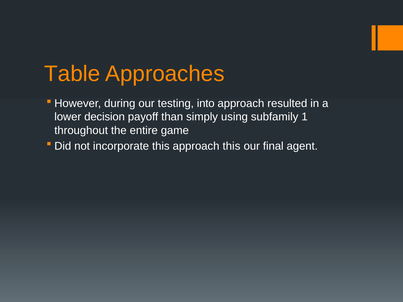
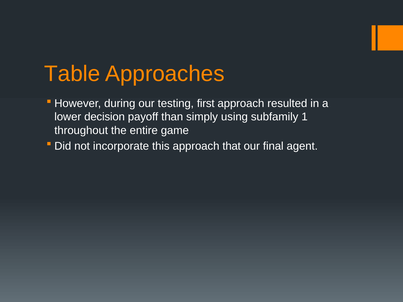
into: into -> first
approach this: this -> that
